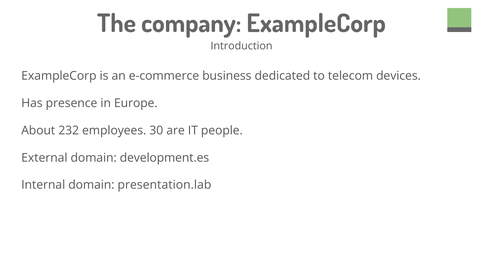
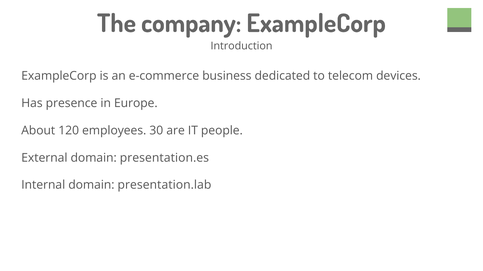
232: 232 -> 120
development.es: development.es -> presentation.es
